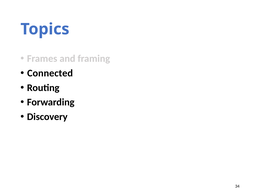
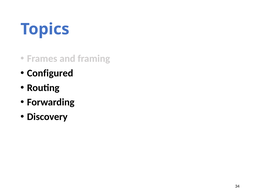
Connected: Connected -> Configured
